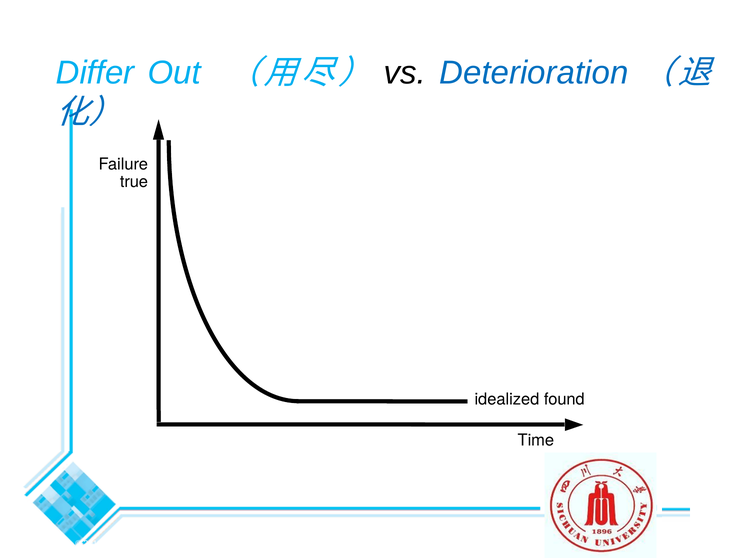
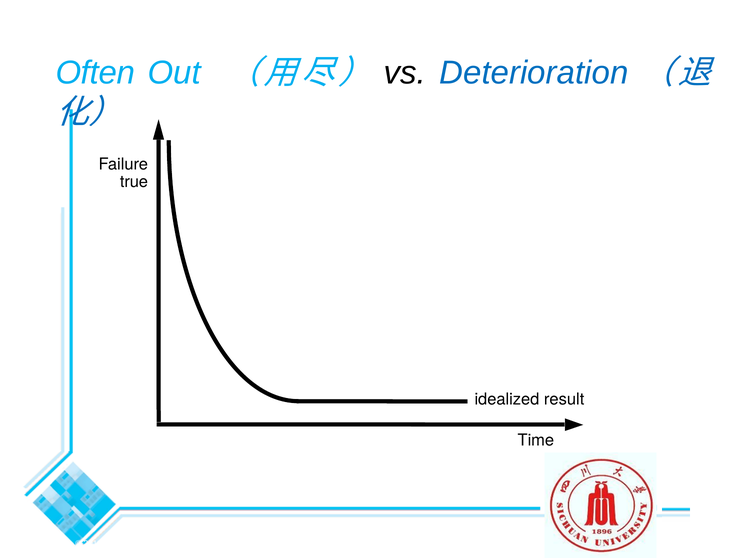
Differ: Differ -> Often
found: found -> result
